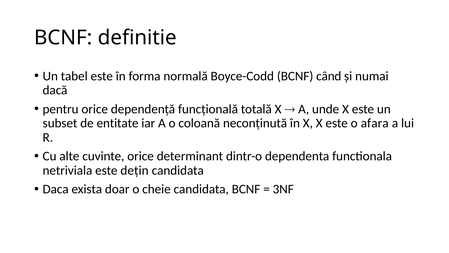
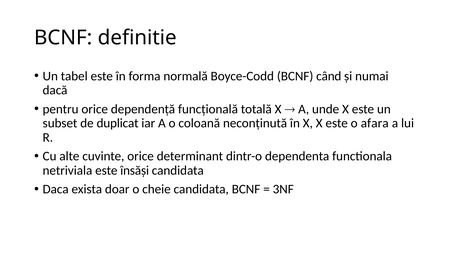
entitate: entitate -> duplicat
deţin: deţin -> însăşi
